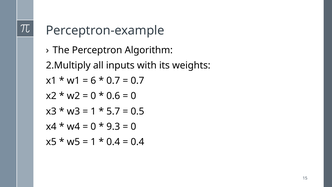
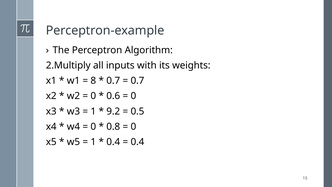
6: 6 -> 8
5.7: 5.7 -> 9.2
9.3: 9.3 -> 0.8
